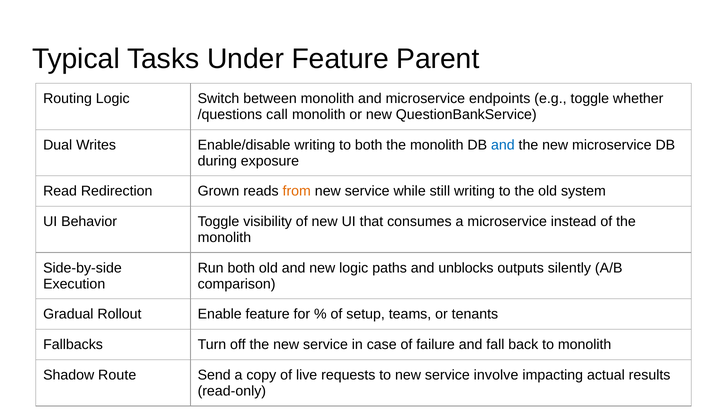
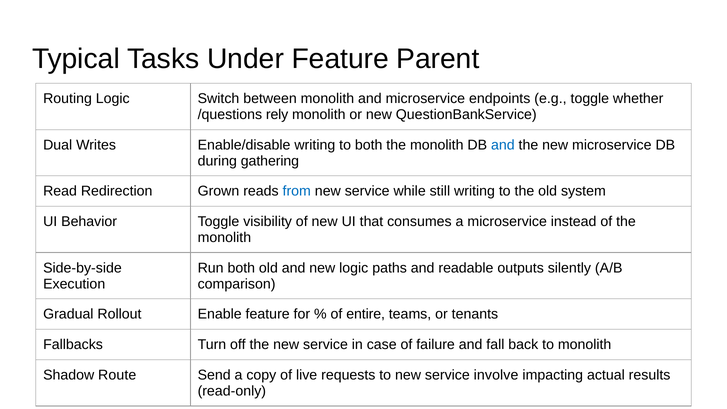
call: call -> rely
exposure: exposure -> gathering
from colour: orange -> blue
unblocks: unblocks -> readable
setup: setup -> entire
